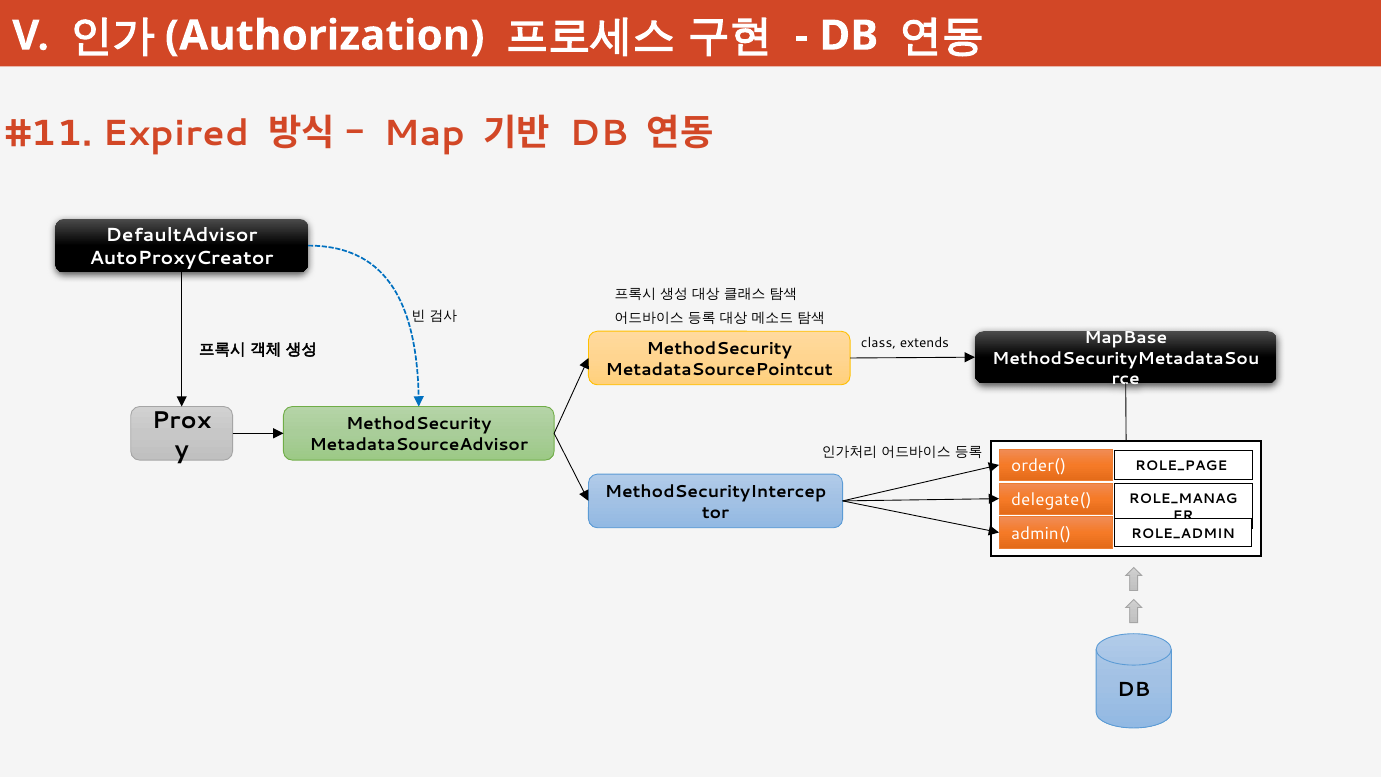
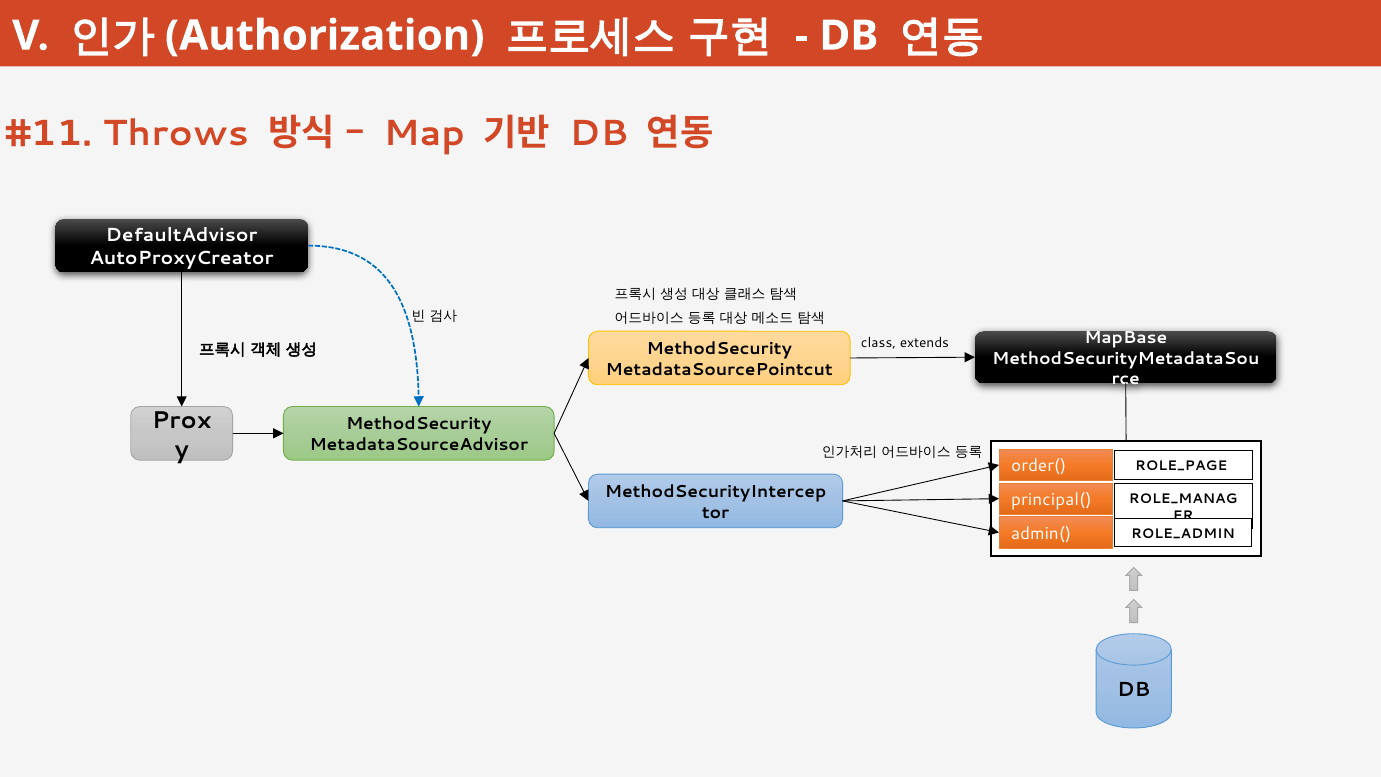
Expired: Expired -> Throws
delegate(: delegate( -> principal(
